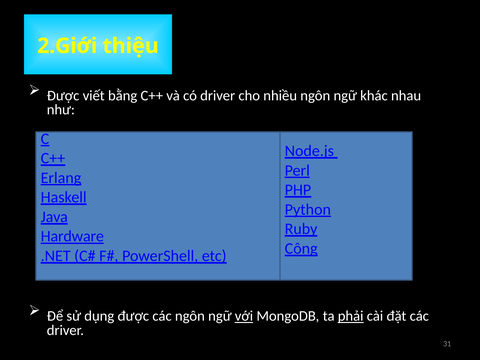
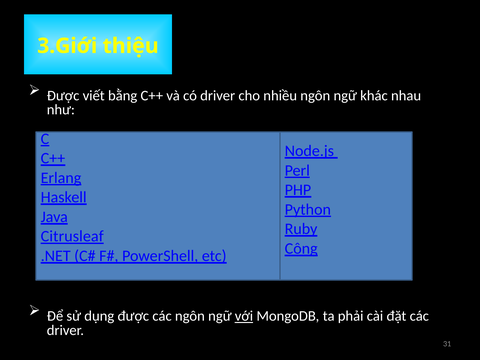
2.Giới: 2.Giới -> 3.Giới
Hardware: Hardware -> Citrusleaf
phải underline: present -> none
